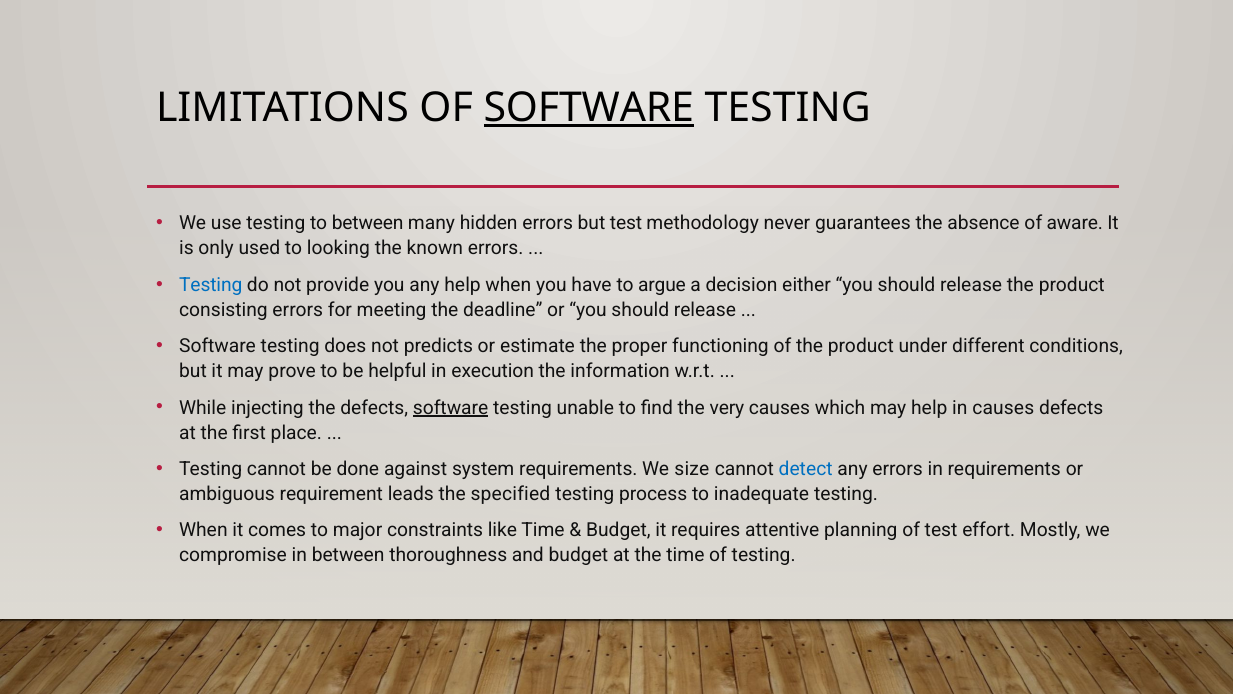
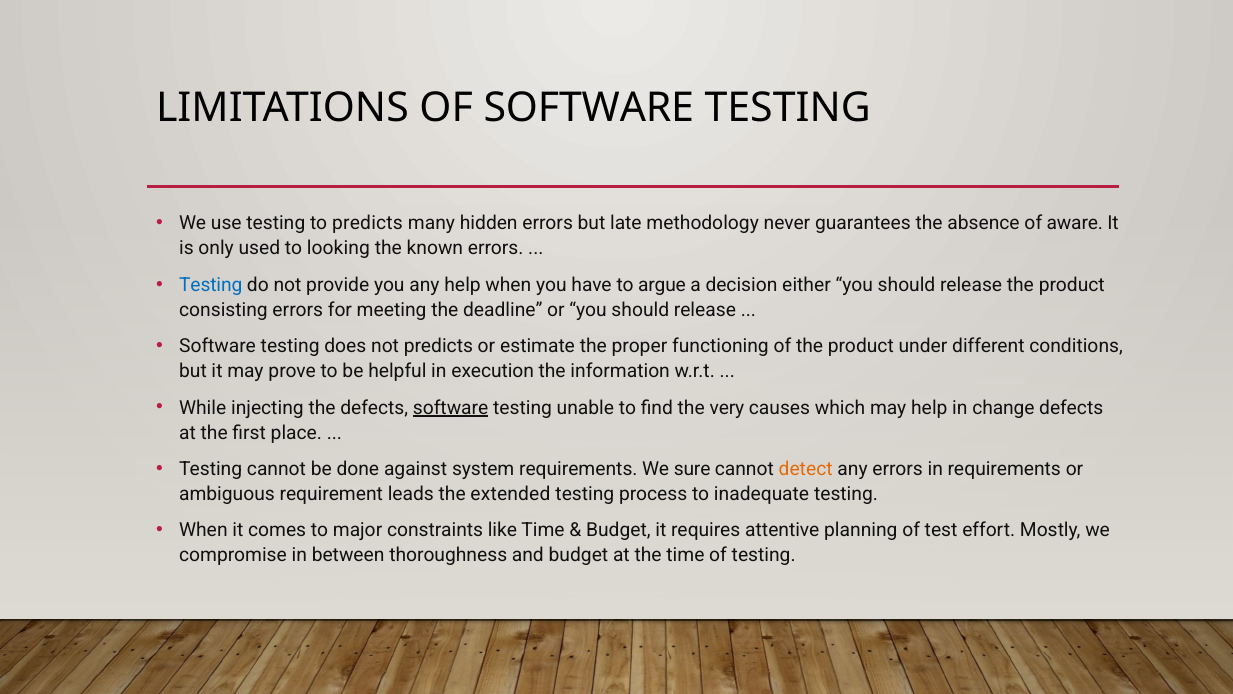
SOFTWARE at (589, 108) underline: present -> none
to between: between -> predicts
but test: test -> late
in causes: causes -> change
size: size -> sure
detect colour: blue -> orange
specified: specified -> extended
